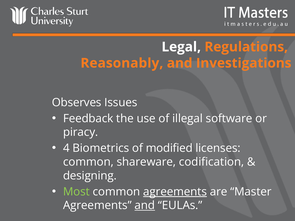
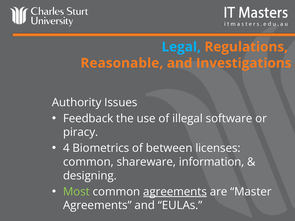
Legal colour: white -> light blue
Reasonably: Reasonably -> Reasonable
Observes: Observes -> Authority
modified: modified -> between
codification: codification -> information
and at (145, 206) underline: present -> none
